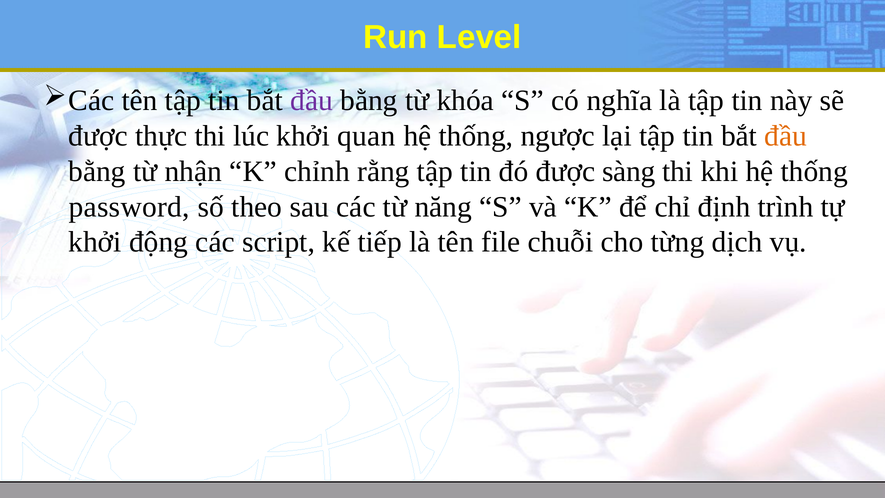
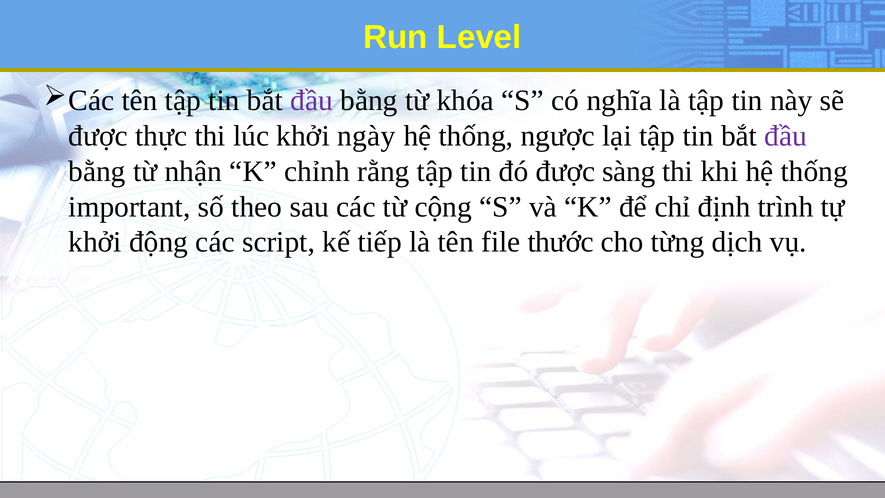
quan: quan -> ngày
đầu at (786, 136) colour: orange -> purple
password: password -> important
năng: năng -> cộng
chuỗi: chuỗi -> thước
